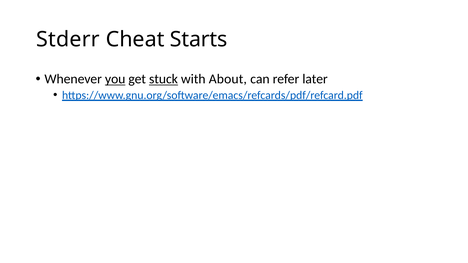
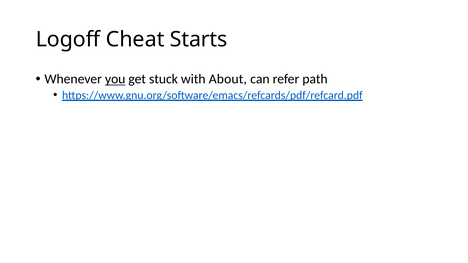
Stderr: Stderr -> Logoff
stuck underline: present -> none
later: later -> path
